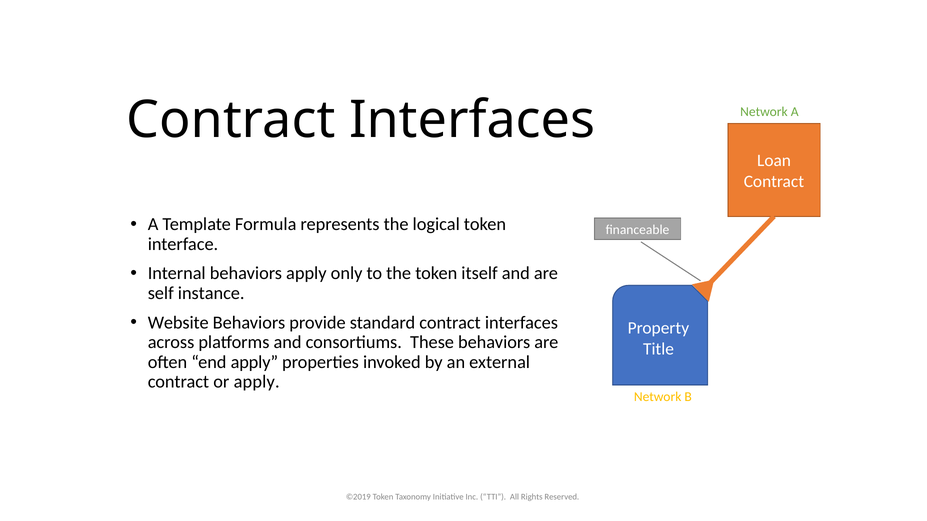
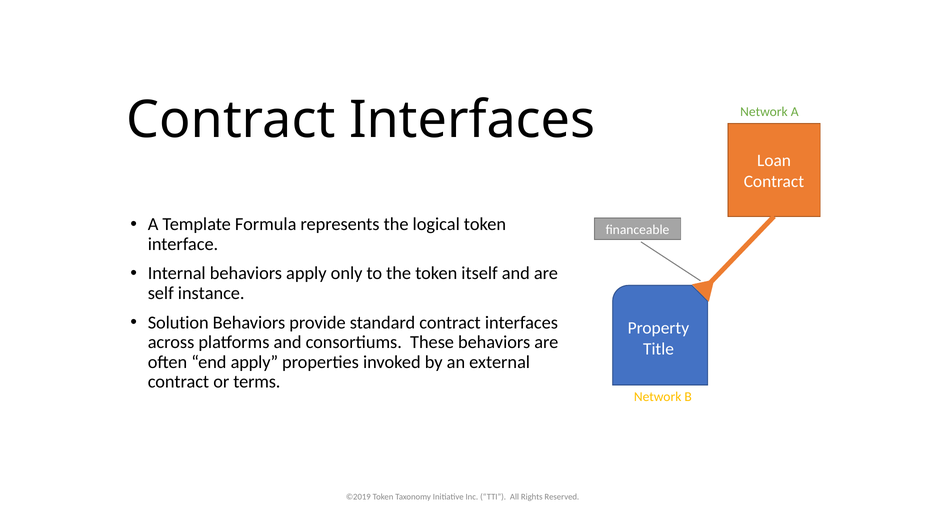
Website: Website -> Solution
or apply: apply -> terms
